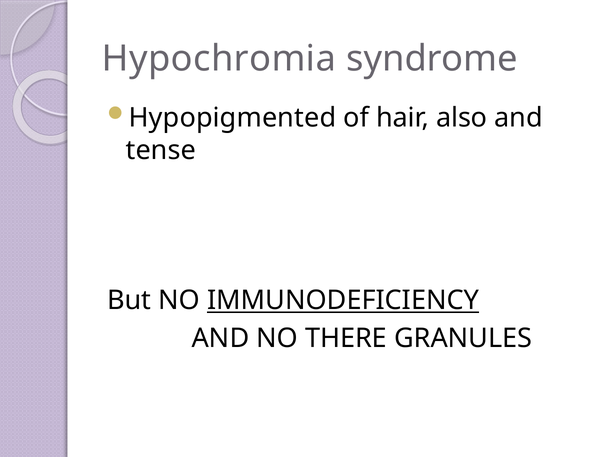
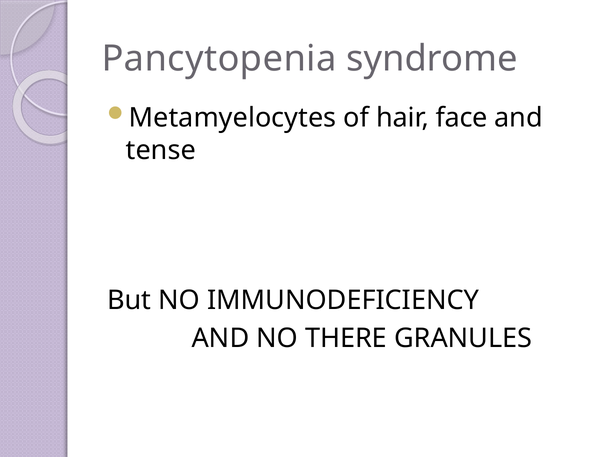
Hypochromia: Hypochromia -> Pancytopenia
Hypopigmented: Hypopigmented -> Metamyelocytes
also: also -> face
IMMUNODEFICIENCY underline: present -> none
